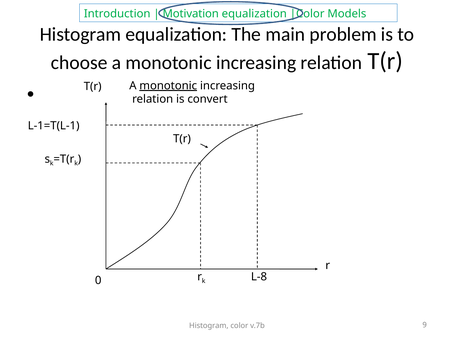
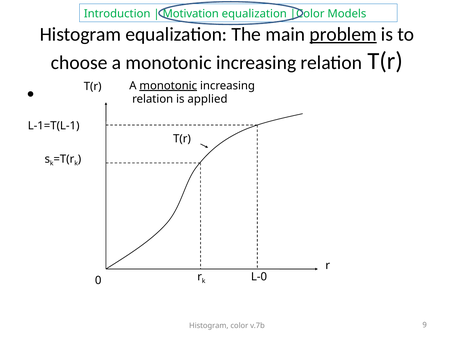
problem underline: none -> present
convert: convert -> applied
L-8: L-8 -> L-0
